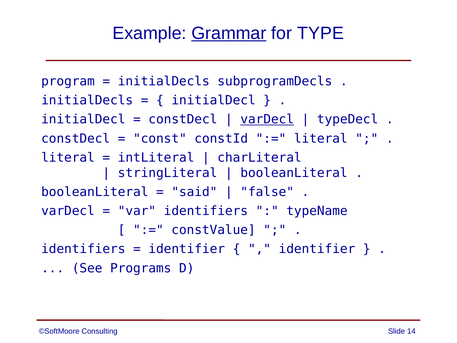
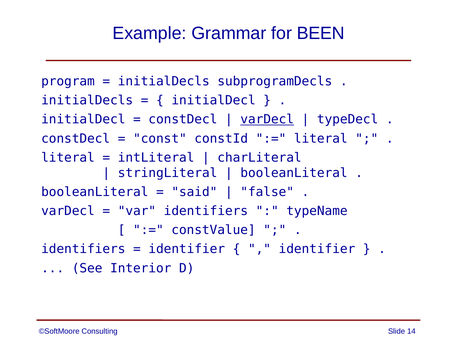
Grammar underline: present -> none
TYPE: TYPE -> BEEN
Programs: Programs -> Interior
